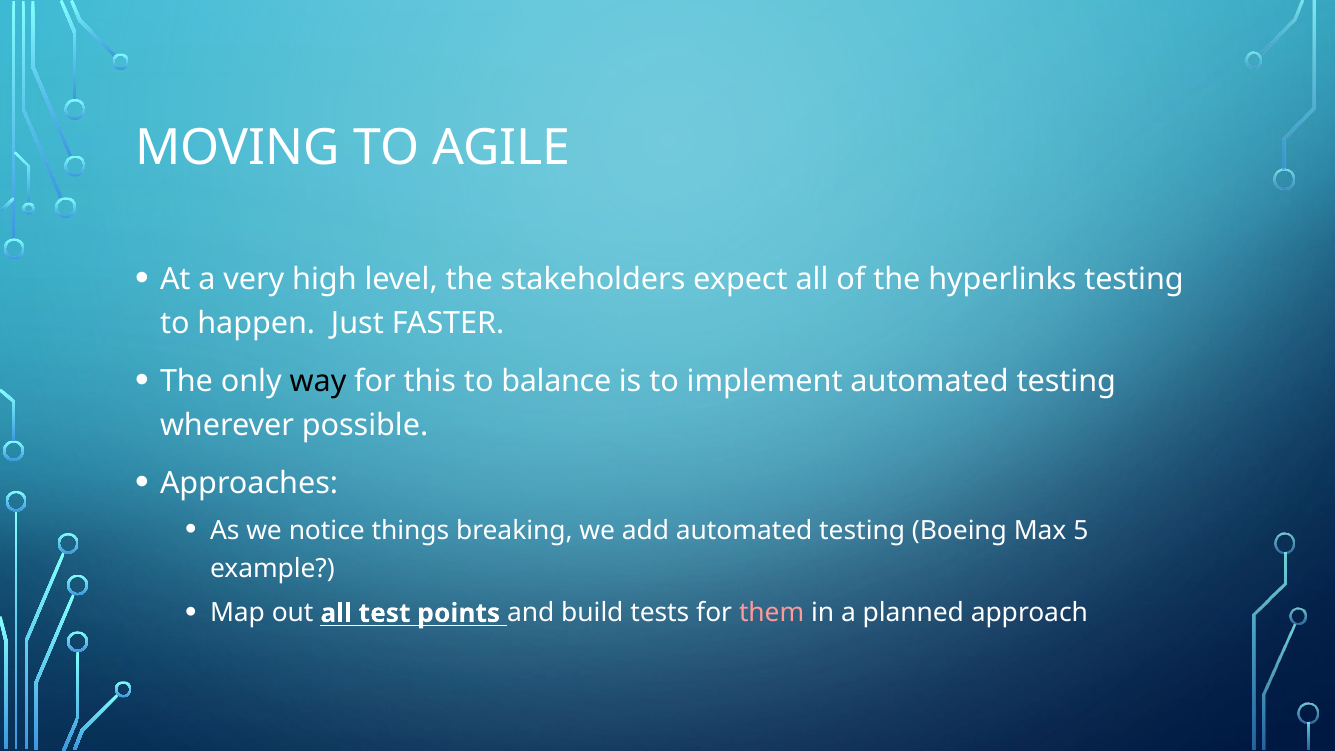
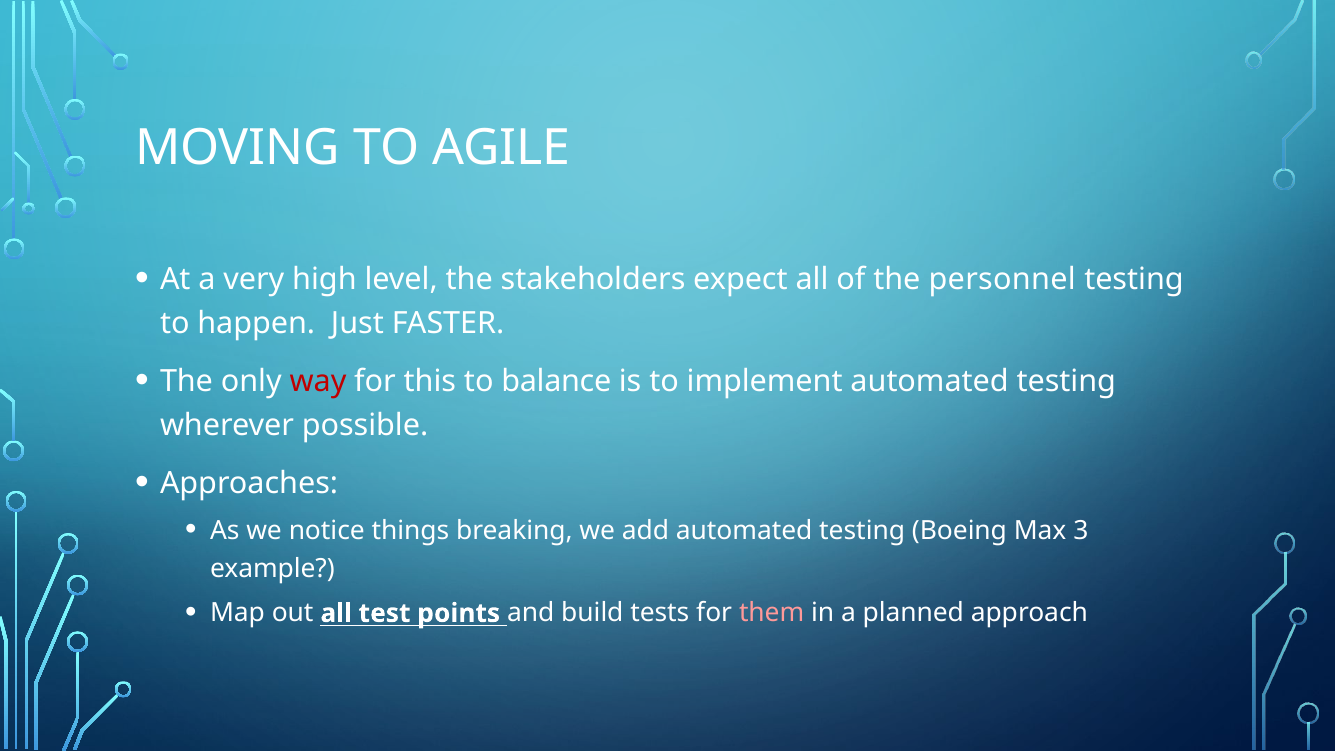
hyperlinks: hyperlinks -> personnel
way colour: black -> red
5: 5 -> 3
